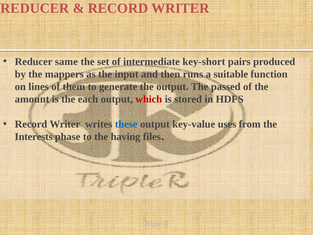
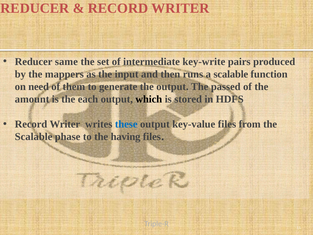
key-short: key-short -> key-write
a suitable: suitable -> scalable
lines: lines -> need
which colour: red -> black
key-value uses: uses -> files
Interests at (34, 137): Interests -> Scalable
